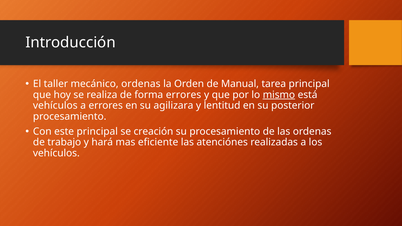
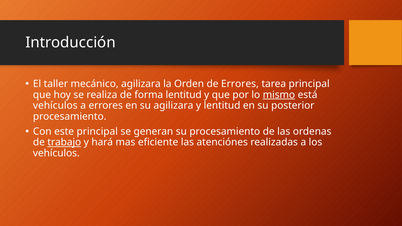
mecánico ordenas: ordenas -> agilizara
de Manual: Manual -> Errores
forma errores: errores -> lentitud
creación: creación -> generan
trabajo underline: none -> present
